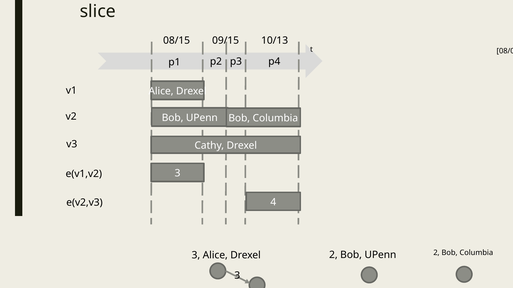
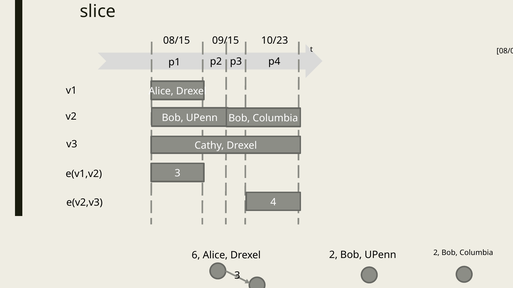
10/13: 10/13 -> 10/23
3 at (196, 256): 3 -> 6
